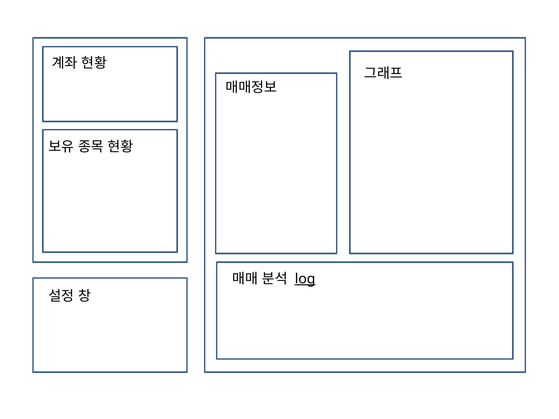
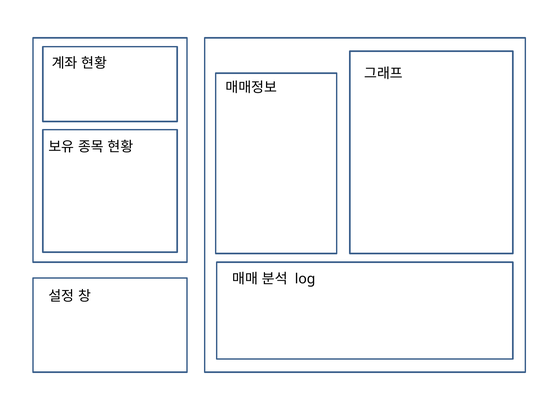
log underline: present -> none
